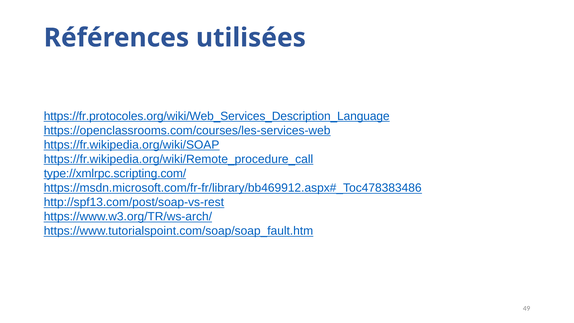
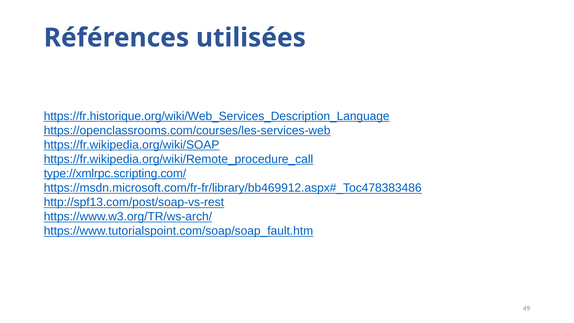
https://fr.protocoles.org/wiki/Web_Services_Description_Language: https://fr.protocoles.org/wiki/Web_Services_Description_Language -> https://fr.historique.org/wiki/Web_Services_Description_Language
